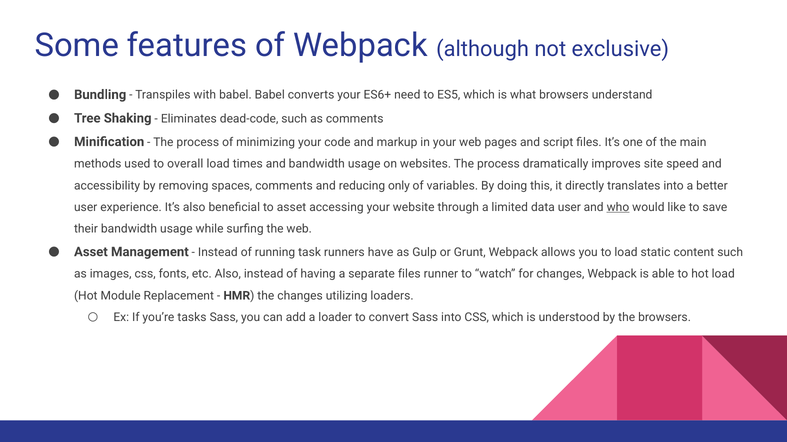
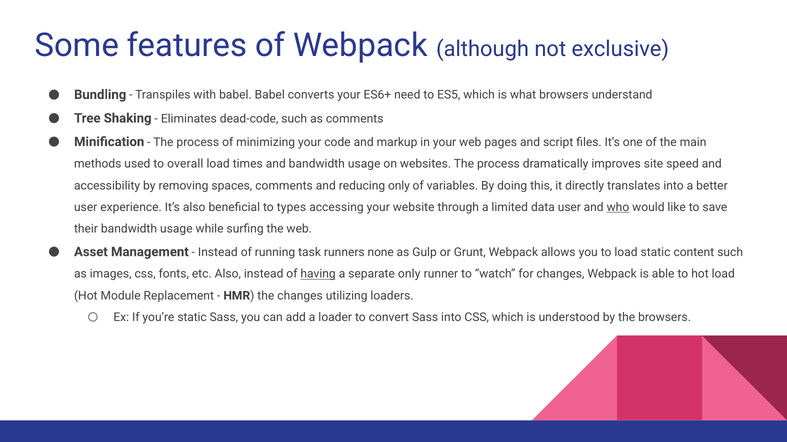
to asset: asset -> types
have: have -> none
having underline: none -> present
separate files: files -> only
you’re tasks: tasks -> static
